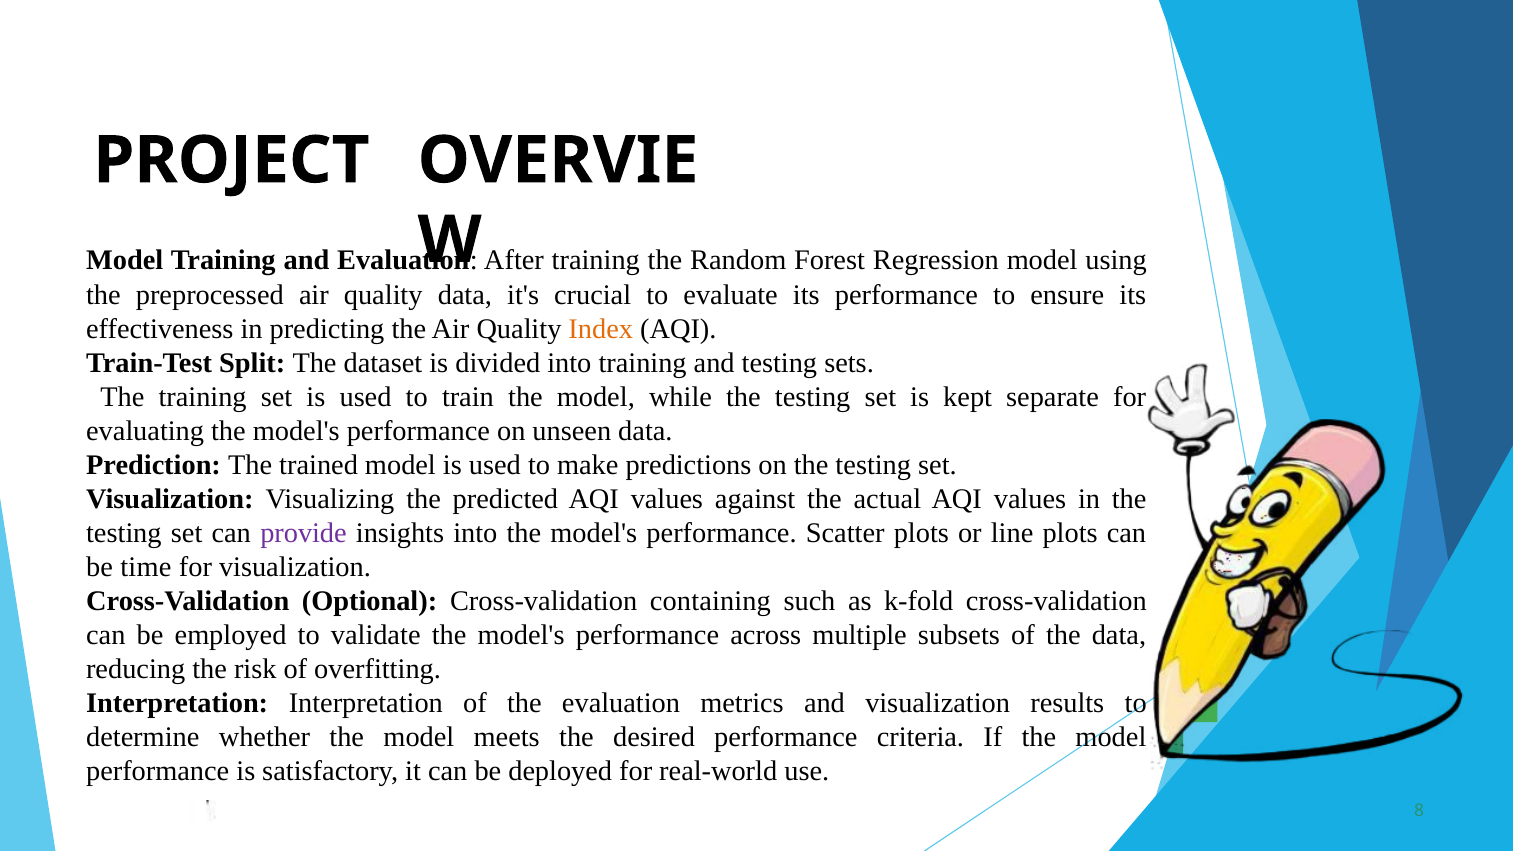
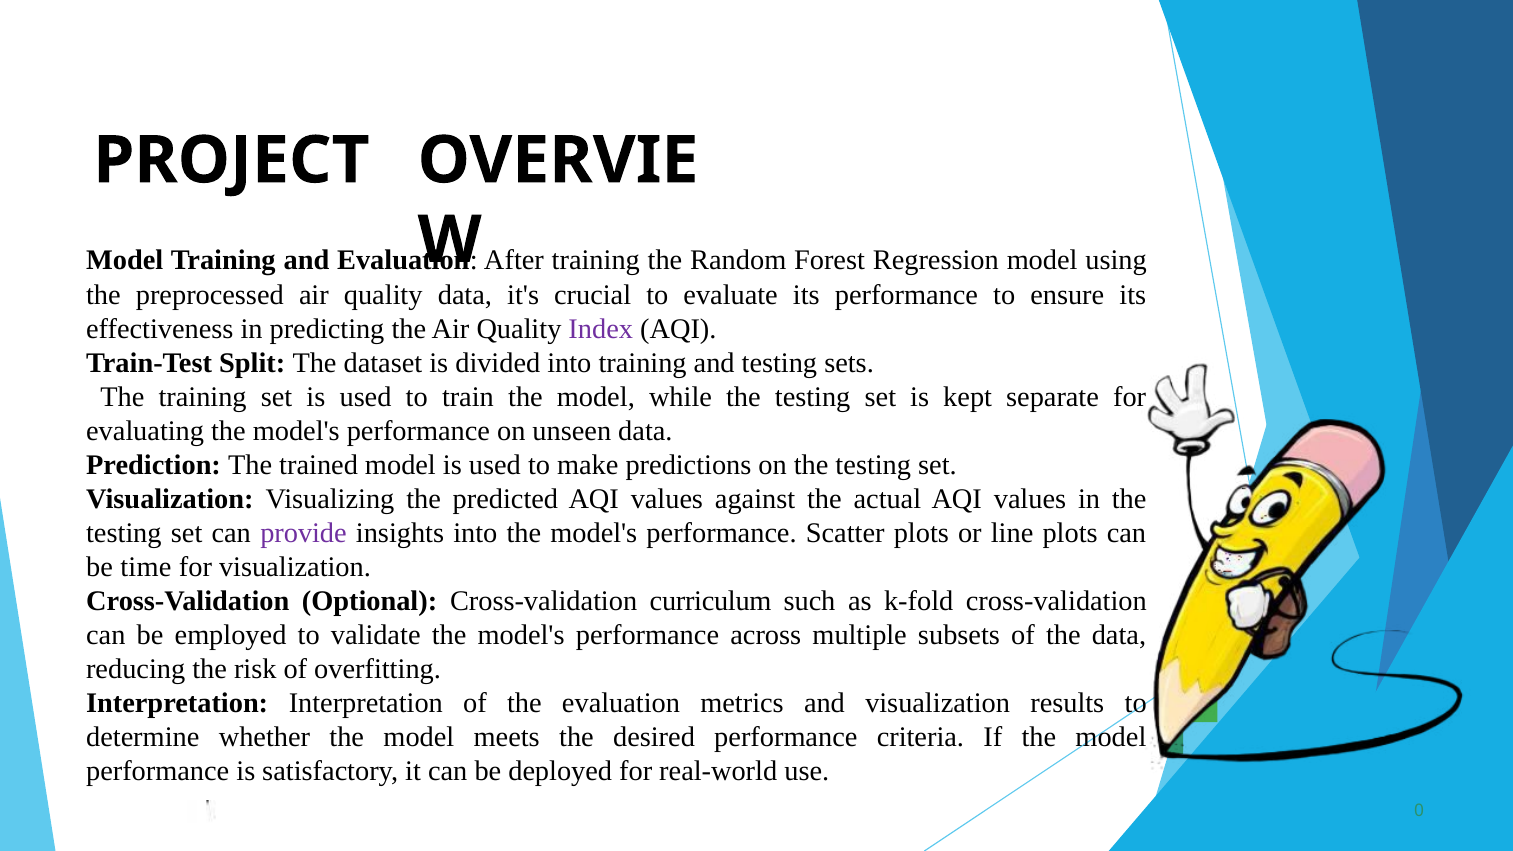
Index colour: orange -> purple
containing: containing -> curriculum
8: 8 -> 0
